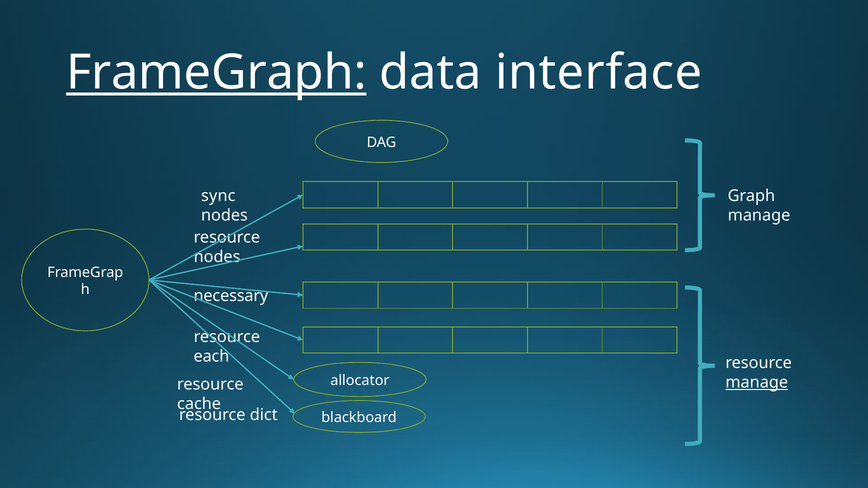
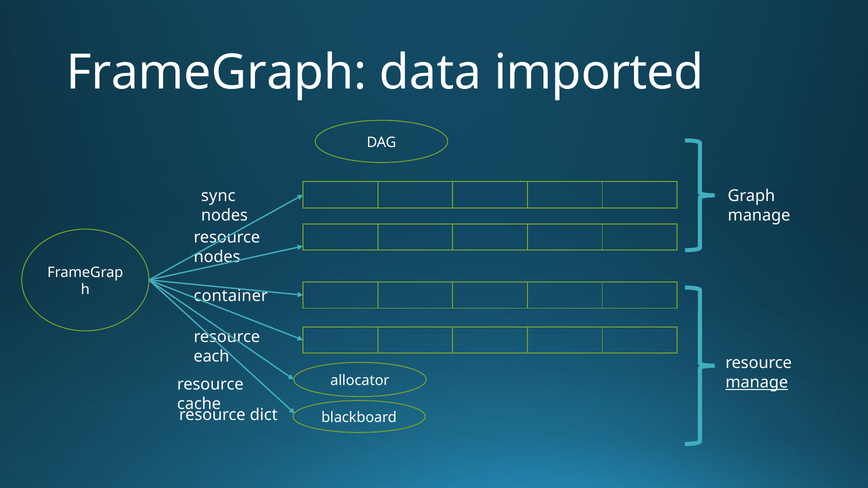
FrameGraph underline: present -> none
interface: interface -> imported
necessary: necessary -> container
